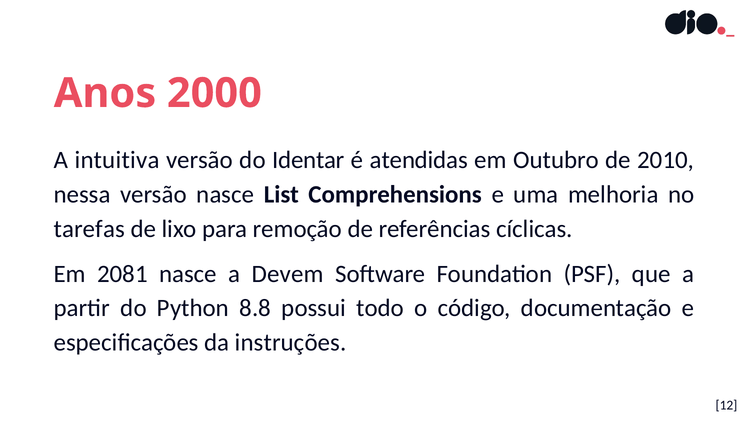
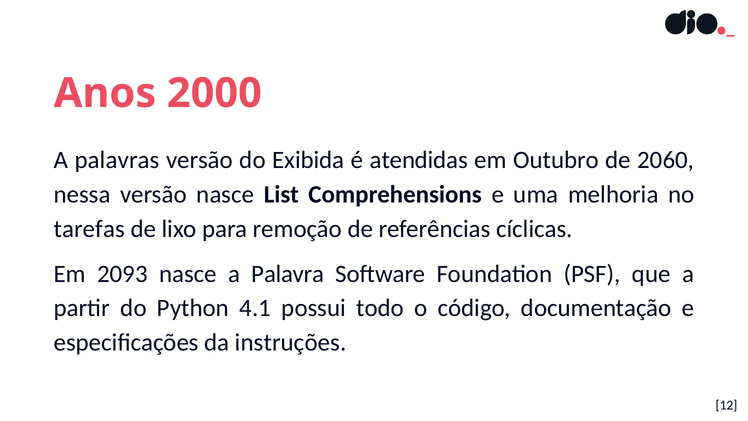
intuitiva: intuitiva -> palavras
Identar: Identar -> Exibida
2010: 2010 -> 2060
2081: 2081 -> 2093
Devem: Devem -> Palavra
8.8: 8.8 -> 4.1
